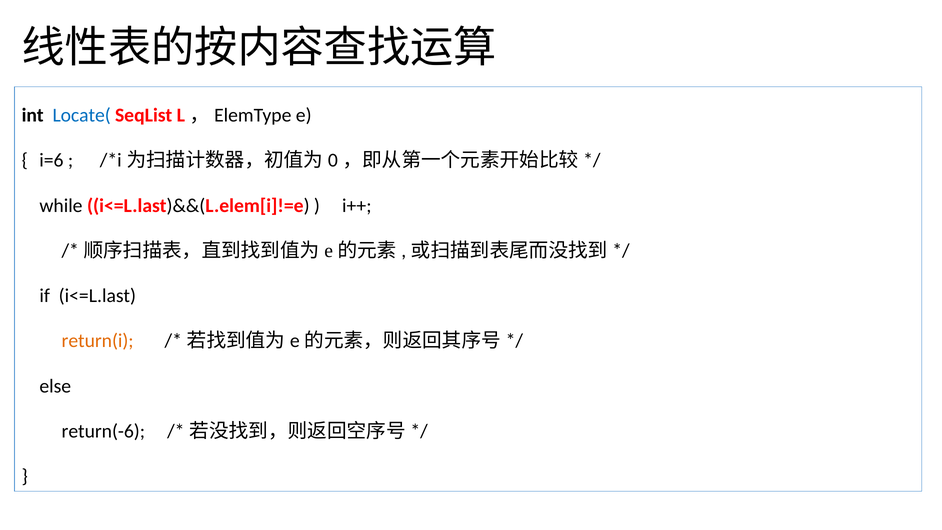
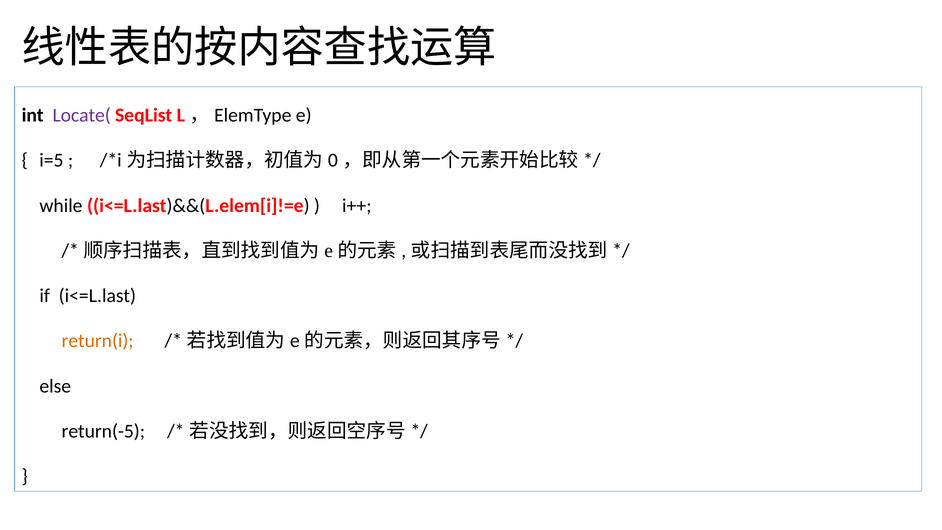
Locate( colour: blue -> purple
i=6: i=6 -> i=5
return(-6: return(-6 -> return(-5
